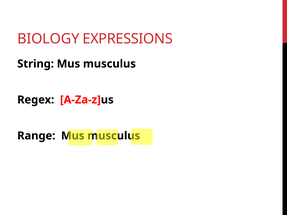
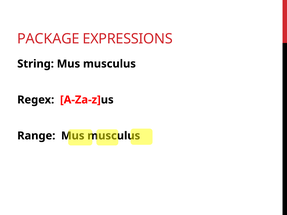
BIOLOGY: BIOLOGY -> PACKAGE
